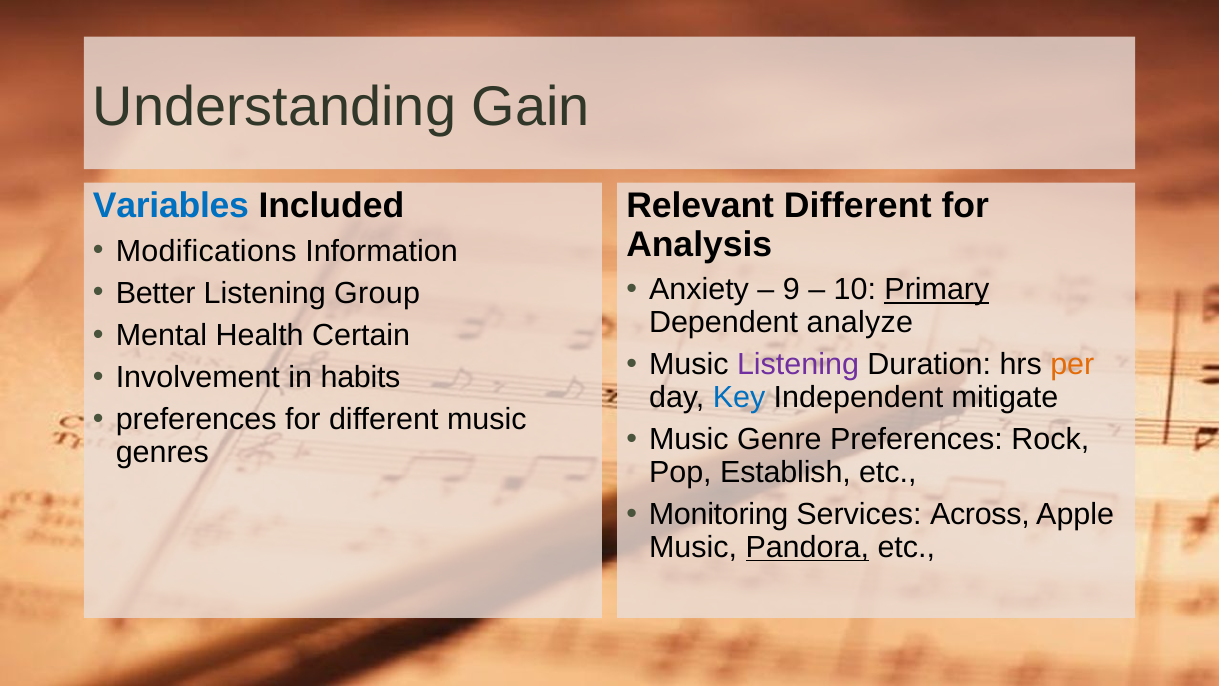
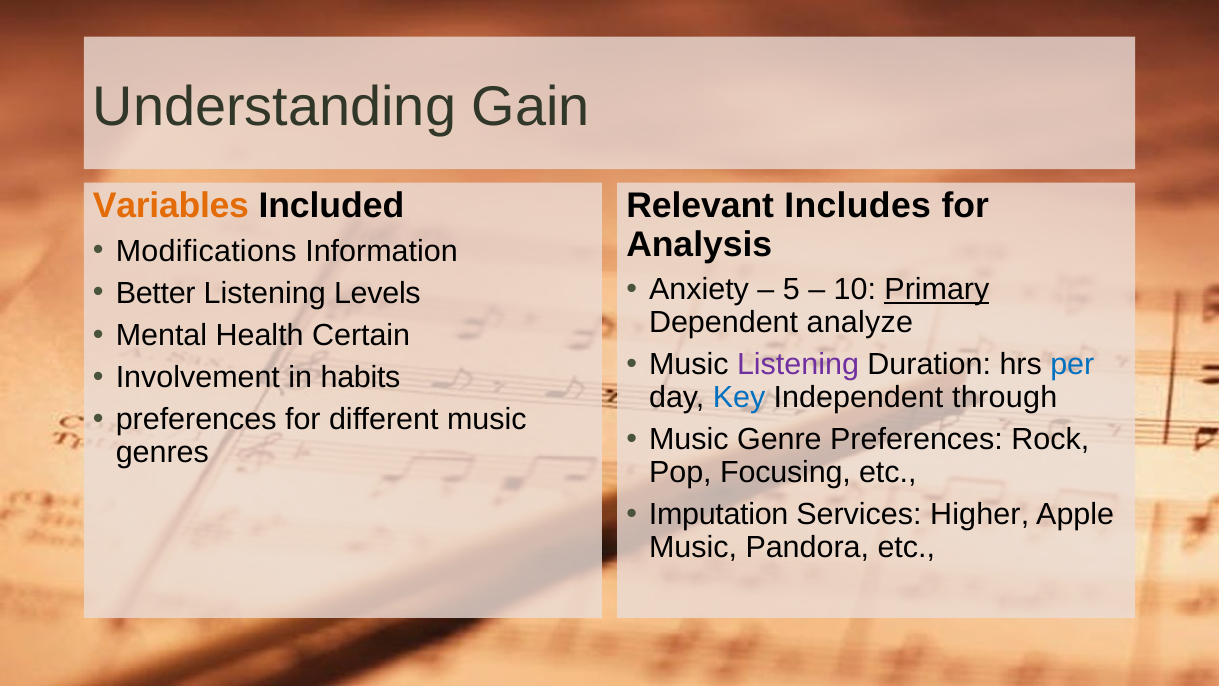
Variables colour: blue -> orange
Relevant Different: Different -> Includes
9: 9 -> 5
Group: Group -> Levels
per colour: orange -> blue
mitigate: mitigate -> through
Establish: Establish -> Focusing
Monitoring: Monitoring -> Imputation
Across: Across -> Higher
Pandora underline: present -> none
